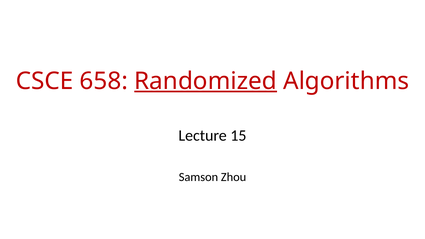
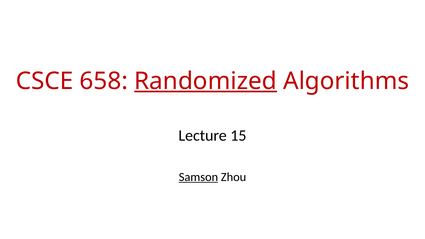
Samson underline: none -> present
